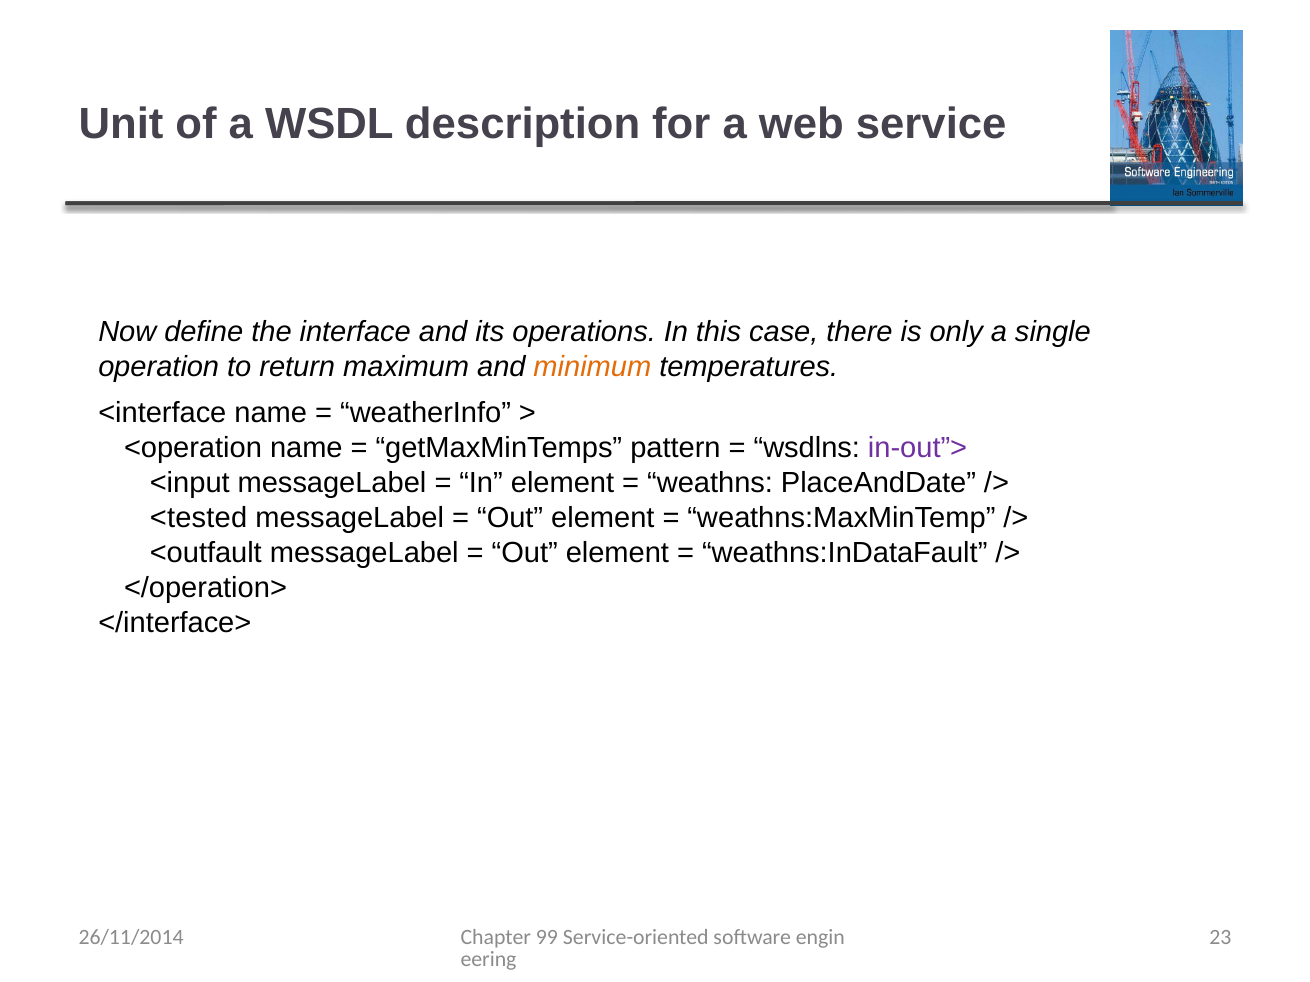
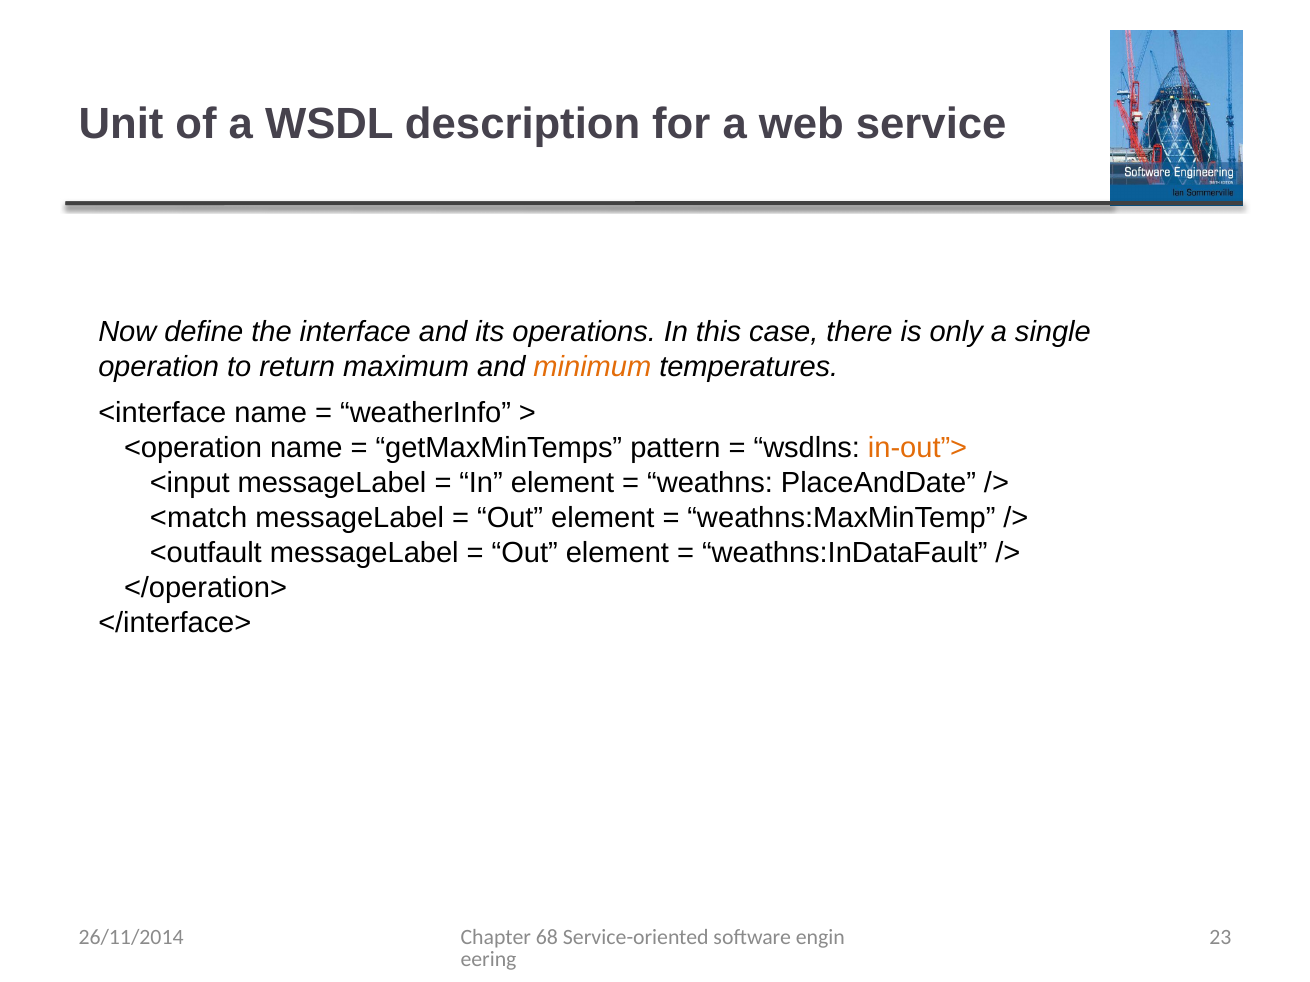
in-out”> colour: purple -> orange
<tested: <tested -> <match
99: 99 -> 68
